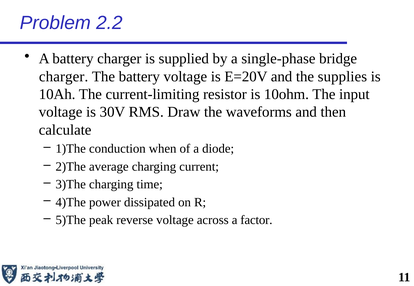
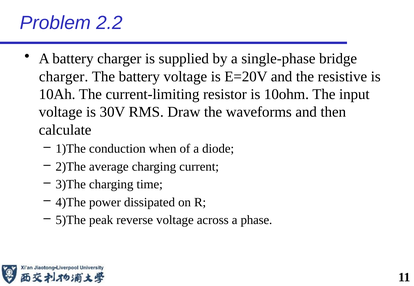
supplies: supplies -> resistive
factor: factor -> phase
